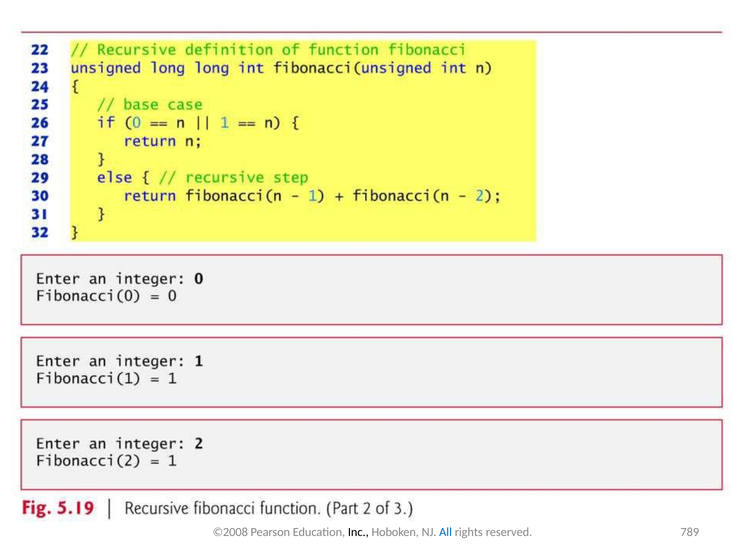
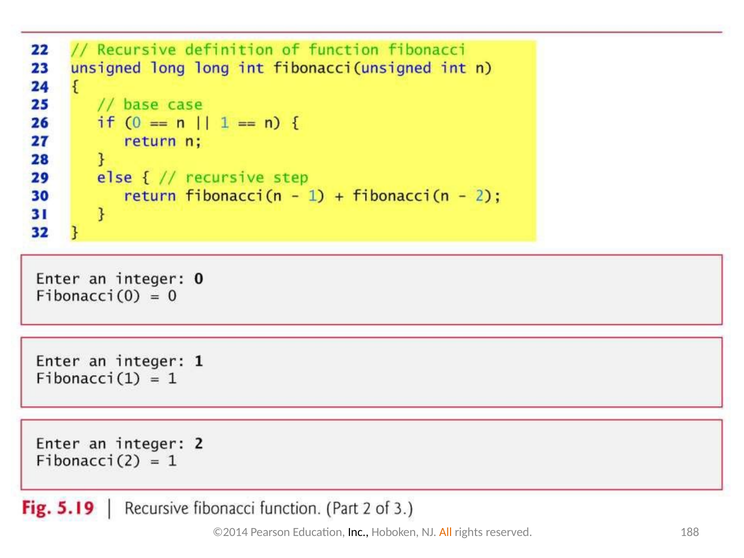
©2008: ©2008 -> ©2014
All colour: blue -> orange
789: 789 -> 188
